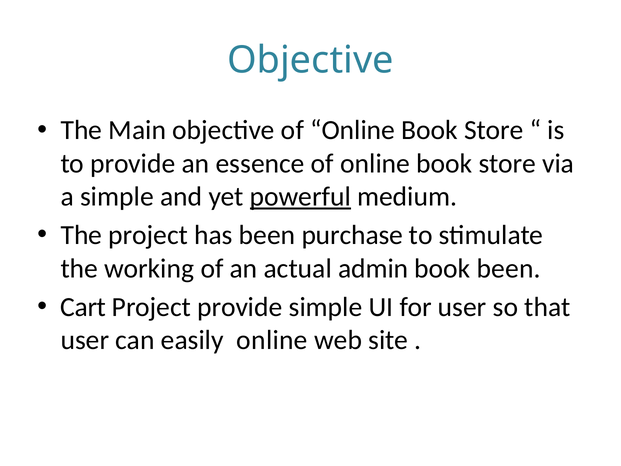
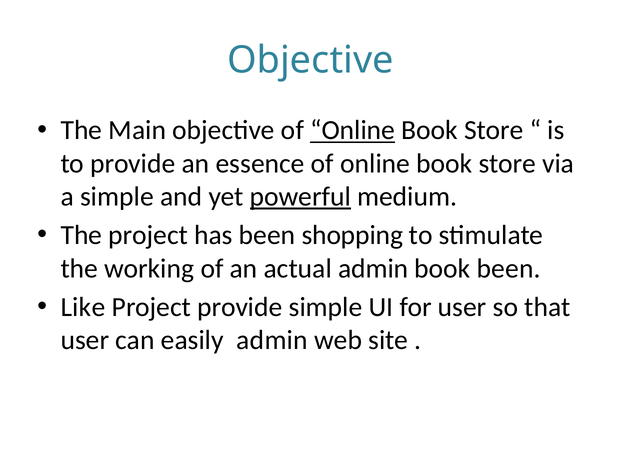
Online at (353, 130) underline: none -> present
purchase: purchase -> shopping
Cart: Cart -> Like
easily online: online -> admin
